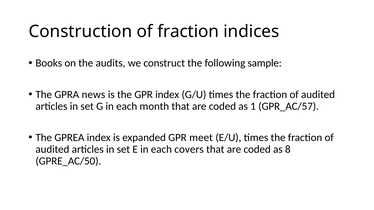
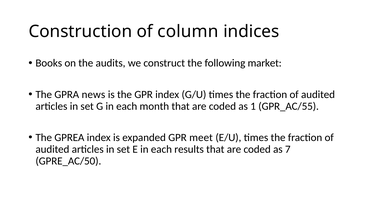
of fraction: fraction -> column
sample: sample -> market
GPR_AC/57: GPR_AC/57 -> GPR_AC/55
covers: covers -> results
8: 8 -> 7
